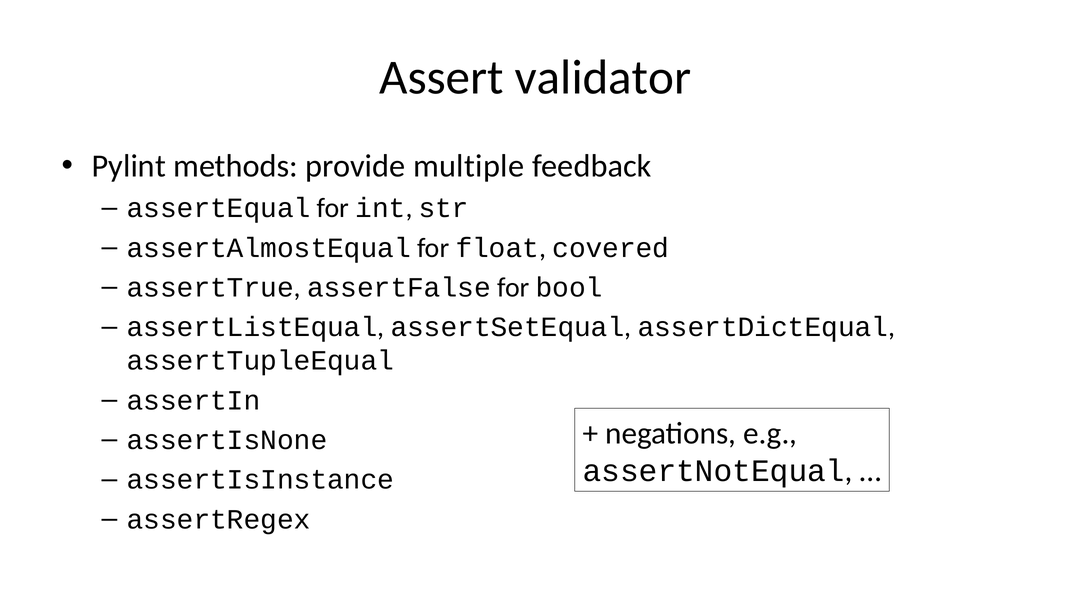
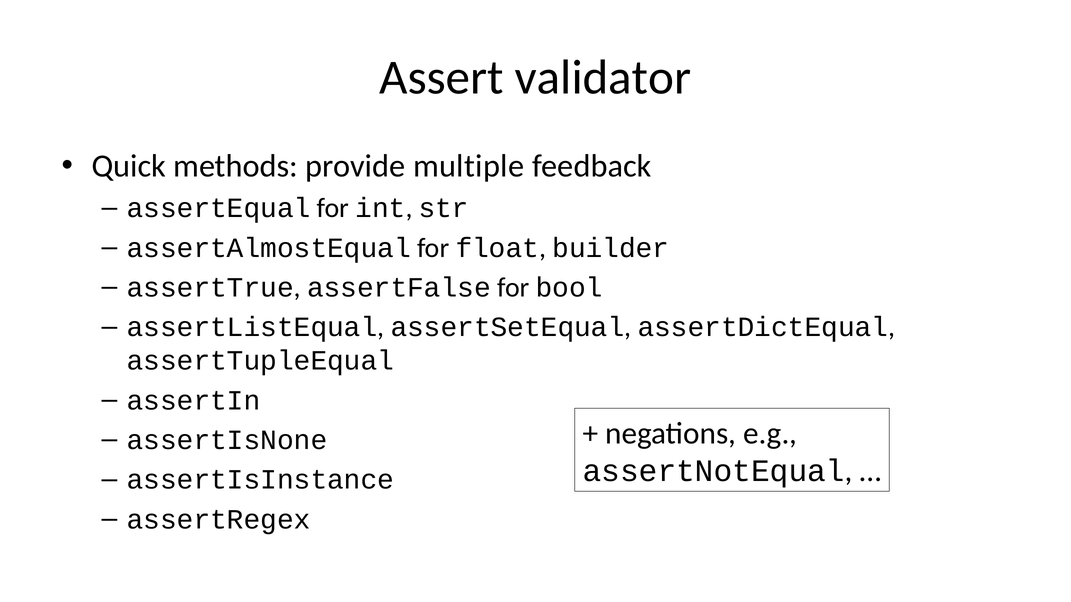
Pylint: Pylint -> Quick
covered: covered -> builder
